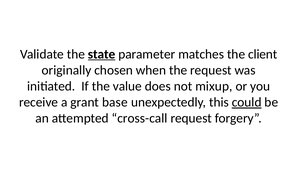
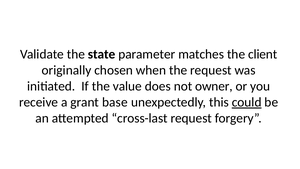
state underline: present -> none
mixup: mixup -> owner
cross-call: cross-call -> cross-last
